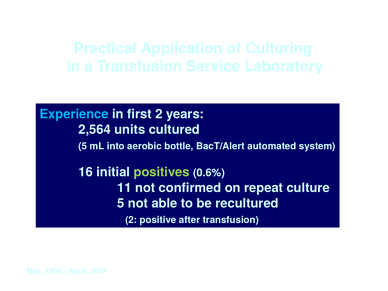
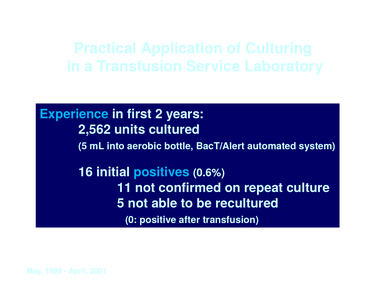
2,564: 2,564 -> 2,562
positives colour: light green -> light blue
2 at (131, 220): 2 -> 0
